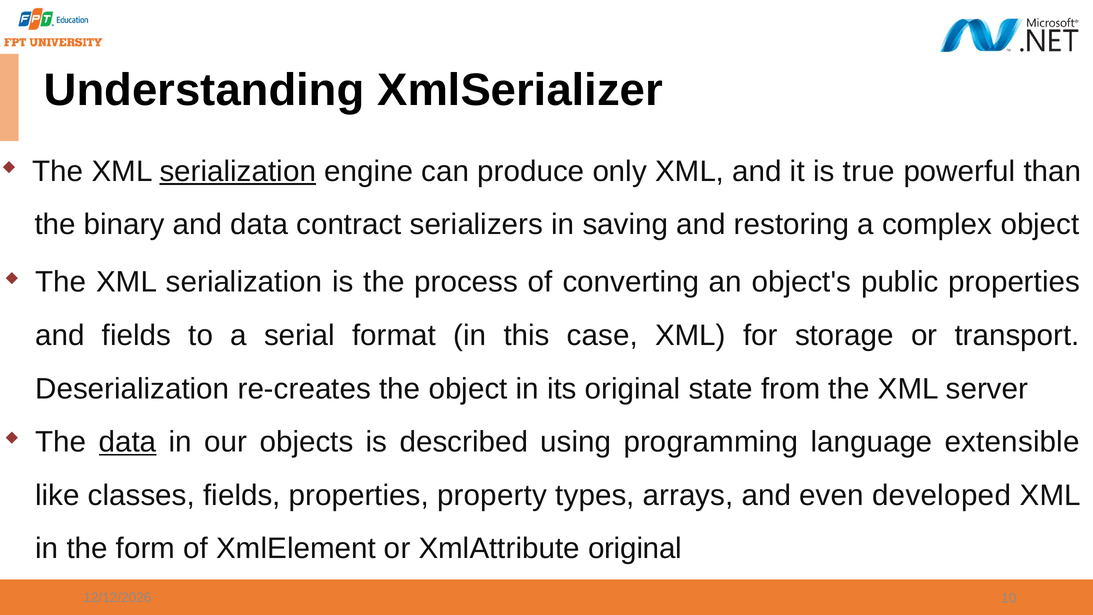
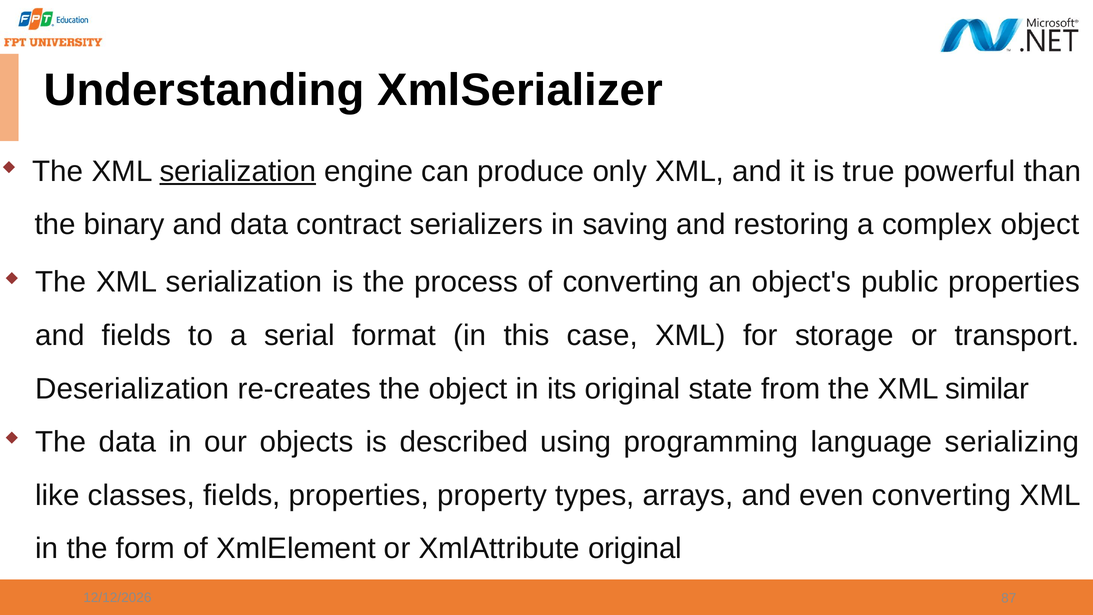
server: server -> similar
data at (128, 442) underline: present -> none
extensible: extensible -> serializing
even developed: developed -> converting
10: 10 -> 87
